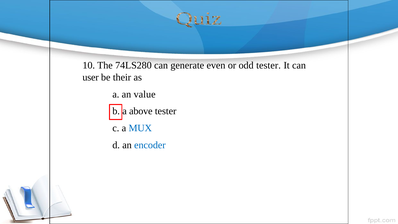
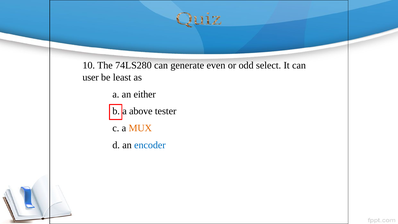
odd tester: tester -> select
their: their -> least
value: value -> either
MUX colour: blue -> orange
